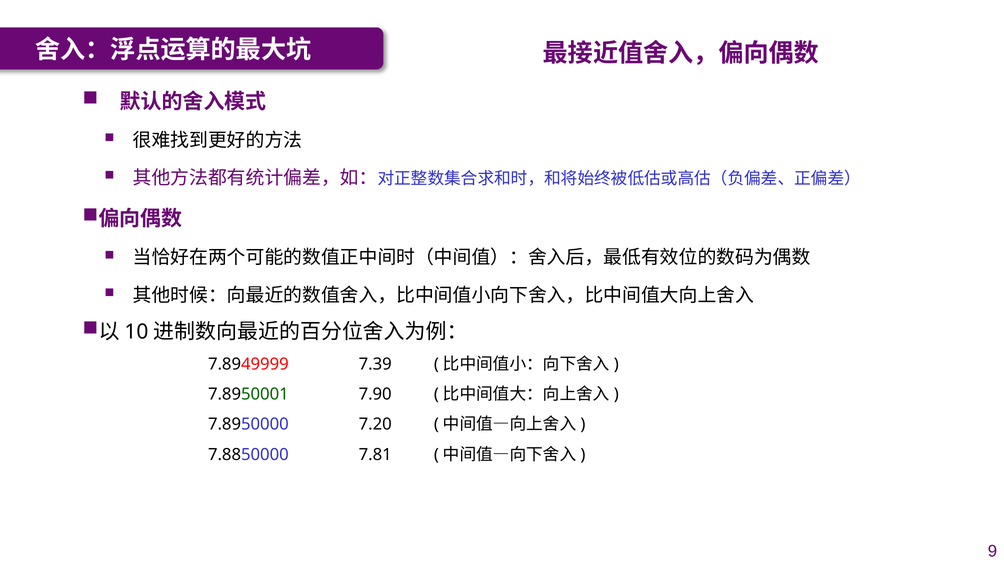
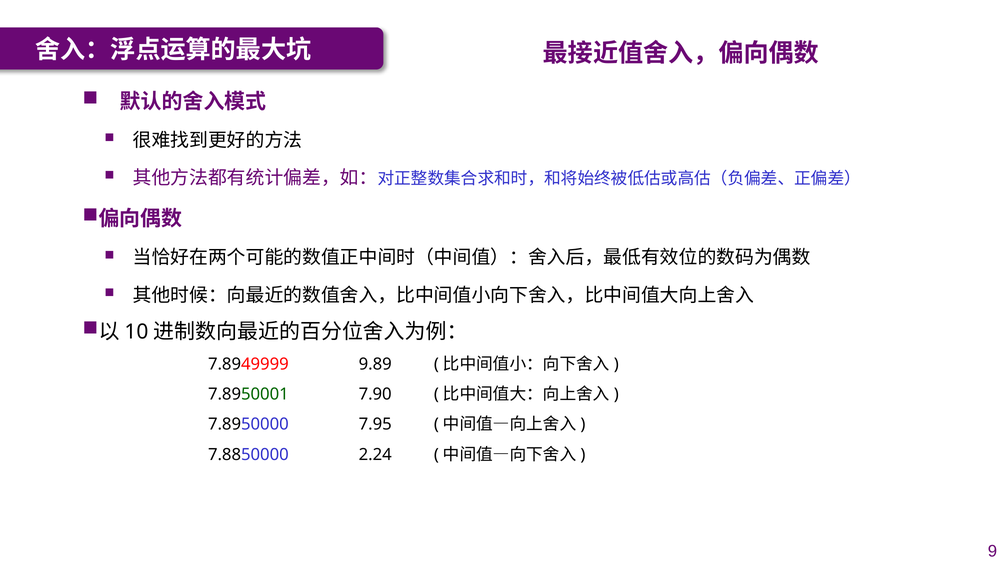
7.39: 7.39 -> 9.89
7.20: 7.20 -> 7.95
7.81: 7.81 -> 2.24
